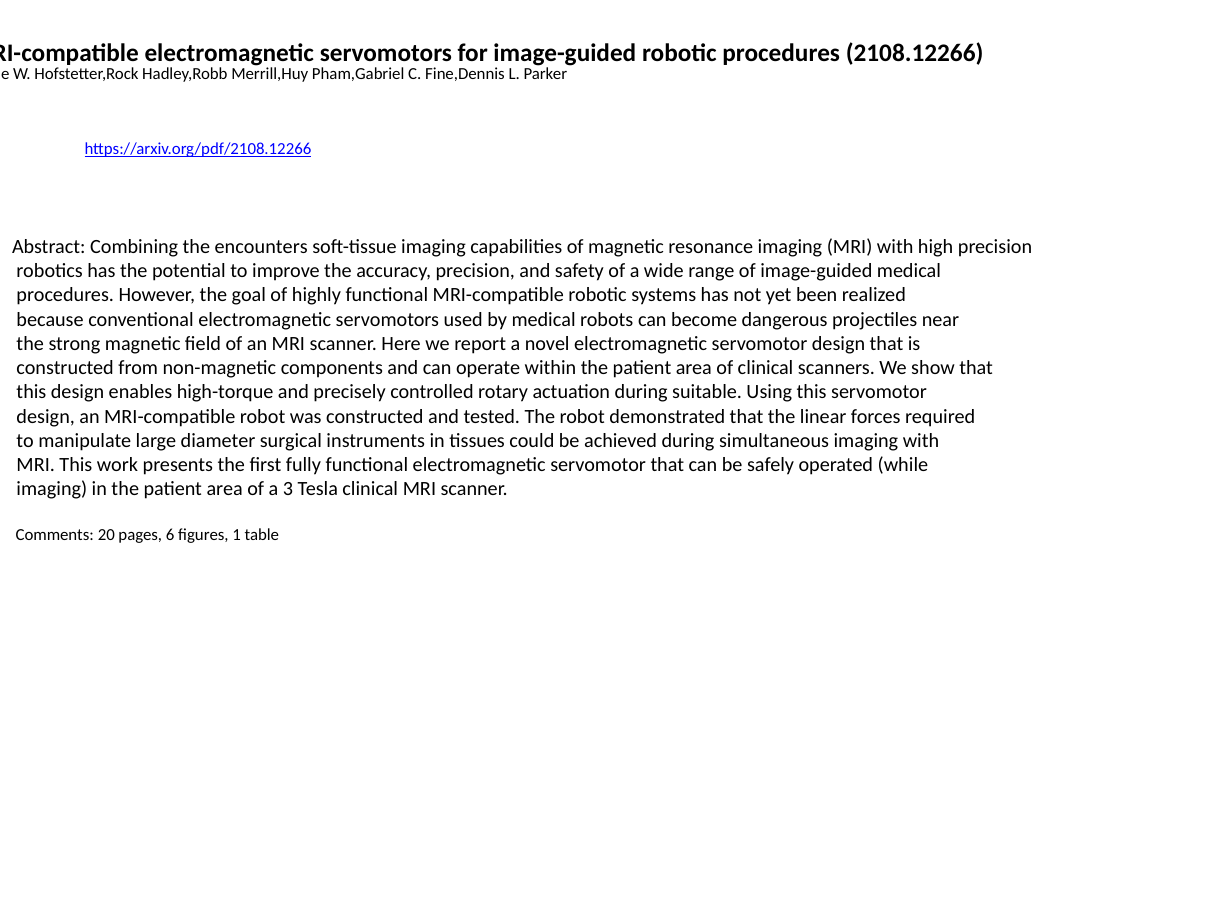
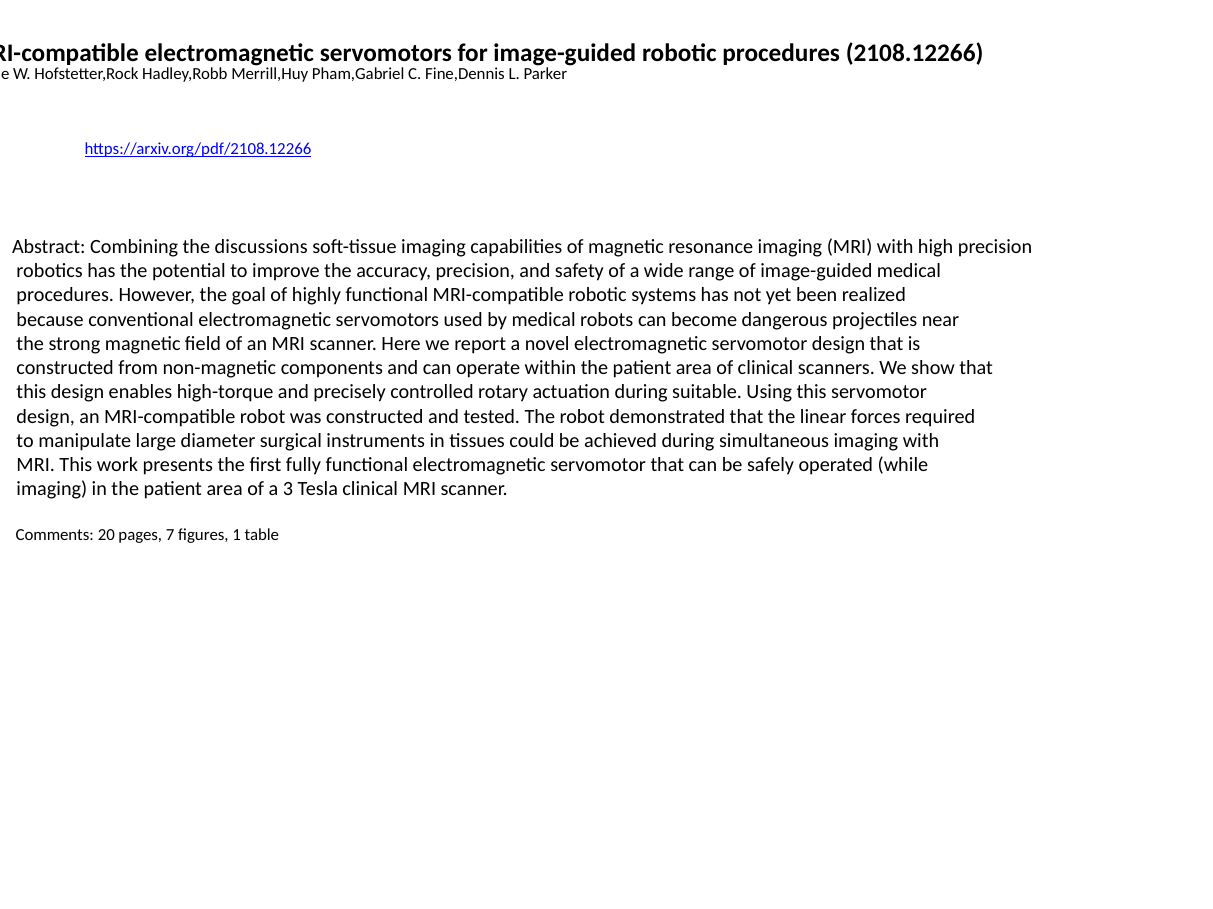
encounters: encounters -> discussions
6: 6 -> 7
